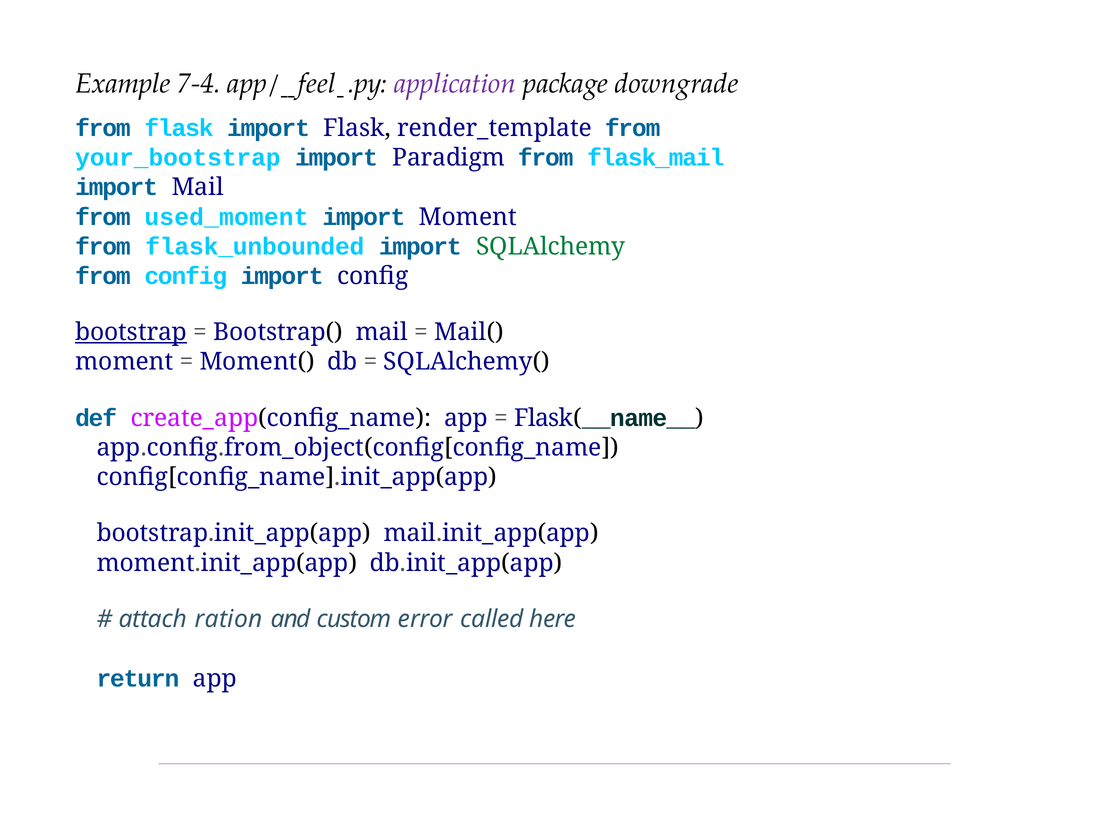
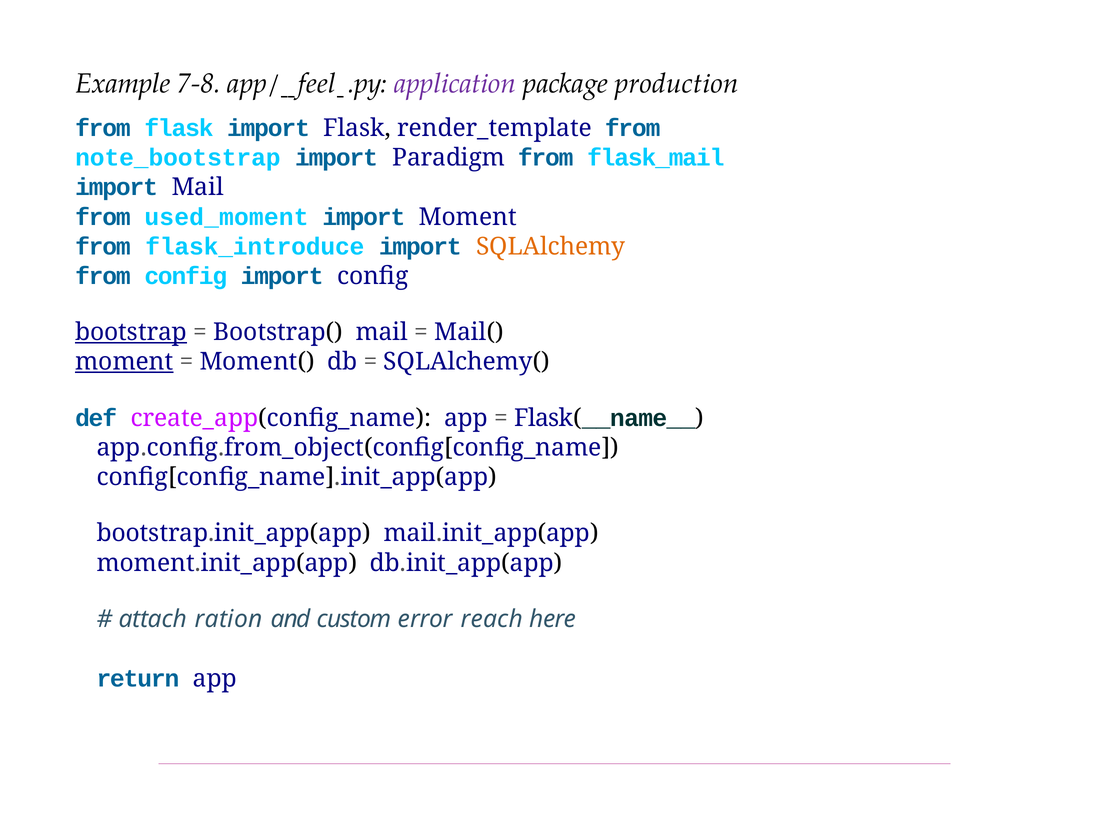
7-4: 7-4 -> 7-8
downgrade: downgrade -> production
your_bootstrap: your_bootstrap -> note_bootstrap
flask_unbounded: flask_unbounded -> flask_introduce
SQLAlchemy colour: green -> orange
moment at (124, 362) underline: none -> present
called: called -> reach
